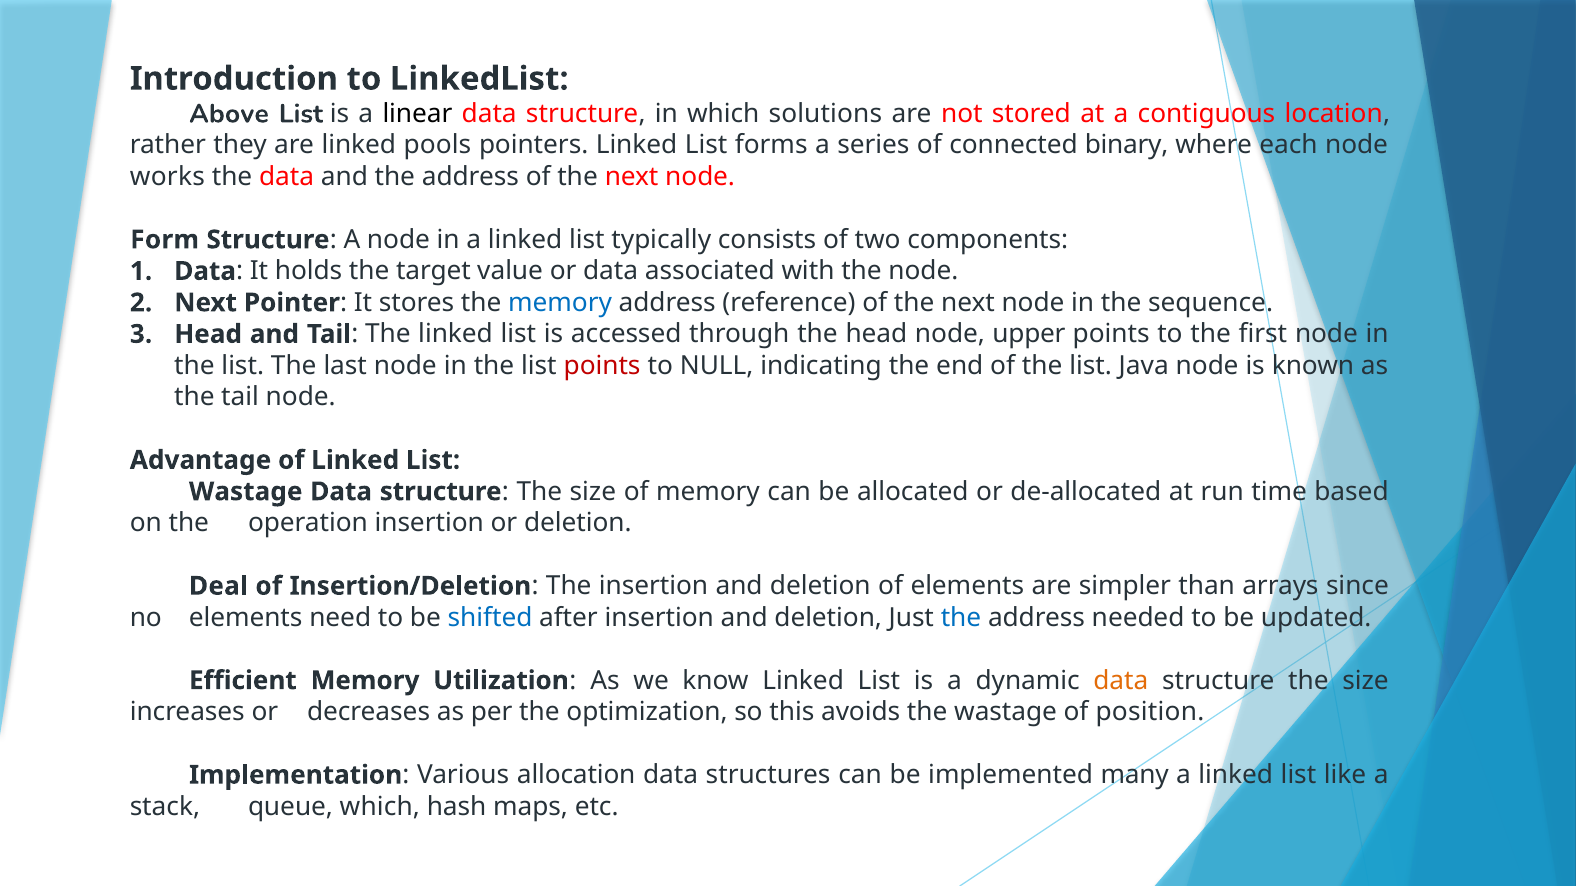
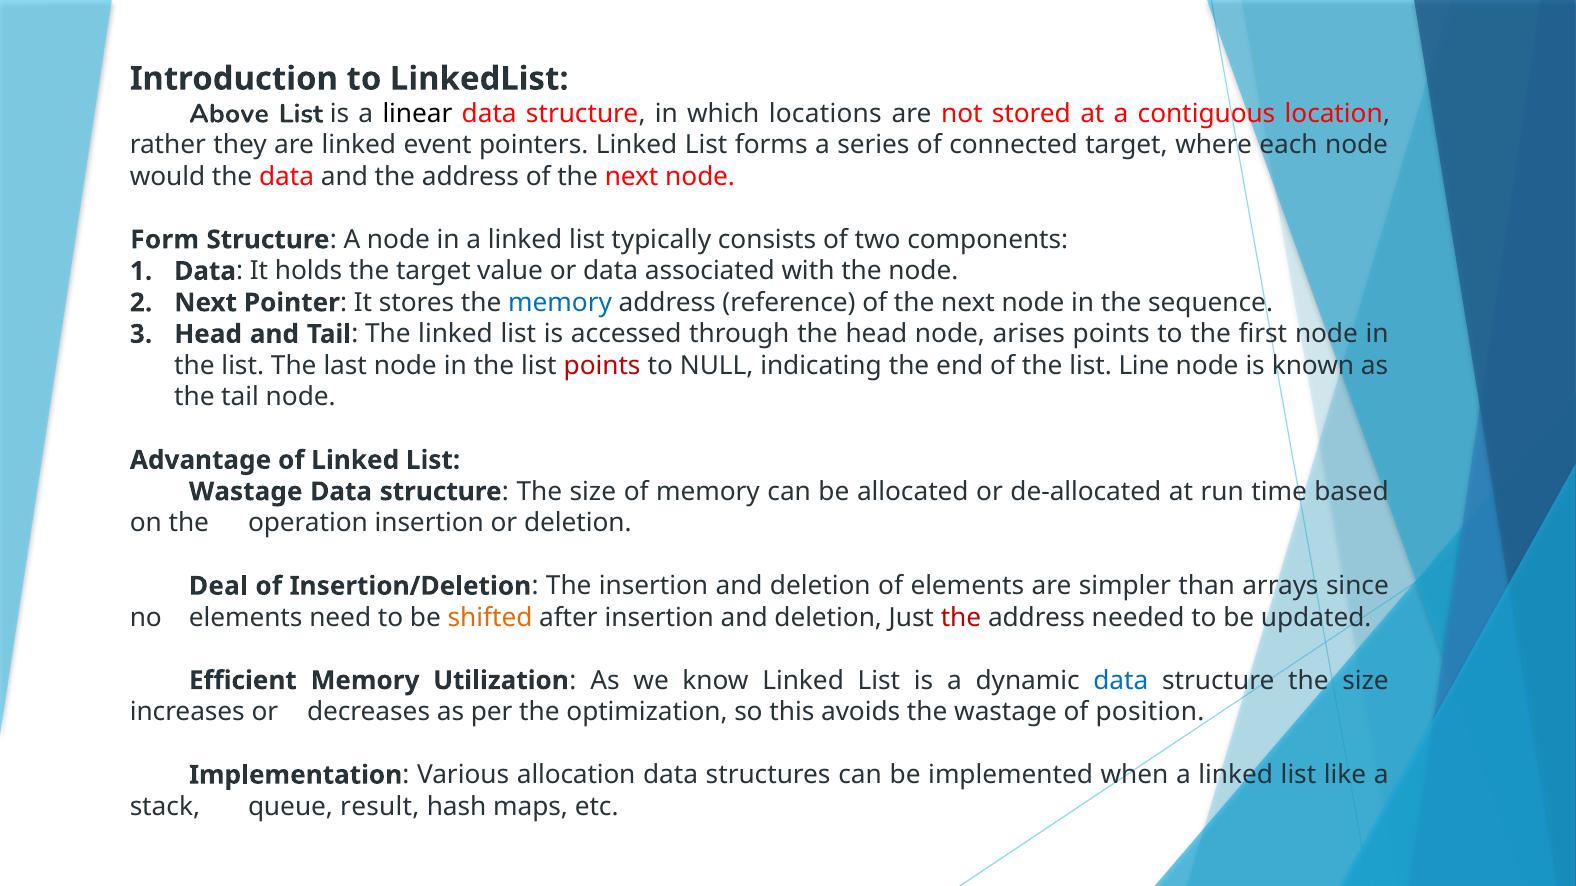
solutions: solutions -> locations
pools: pools -> event
connected binary: binary -> target
works: works -> would
upper: upper -> arises
Java: Java -> Line
shifted colour: blue -> orange
the at (961, 618) colour: blue -> red
data at (1121, 681) colour: orange -> blue
many: many -> when
queue which: which -> result
